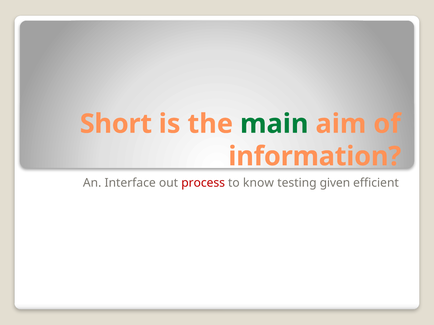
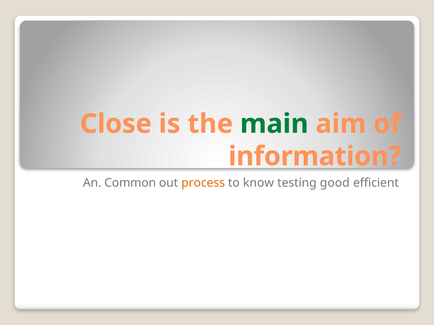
Short: Short -> Close
Interface: Interface -> Common
process colour: red -> orange
given: given -> good
